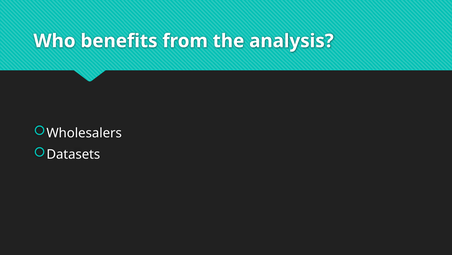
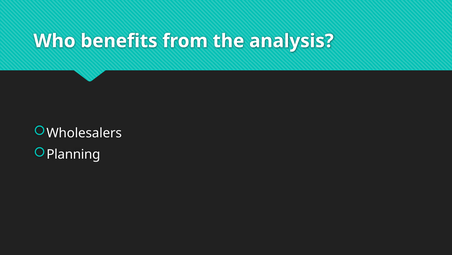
Datasets: Datasets -> Planning
